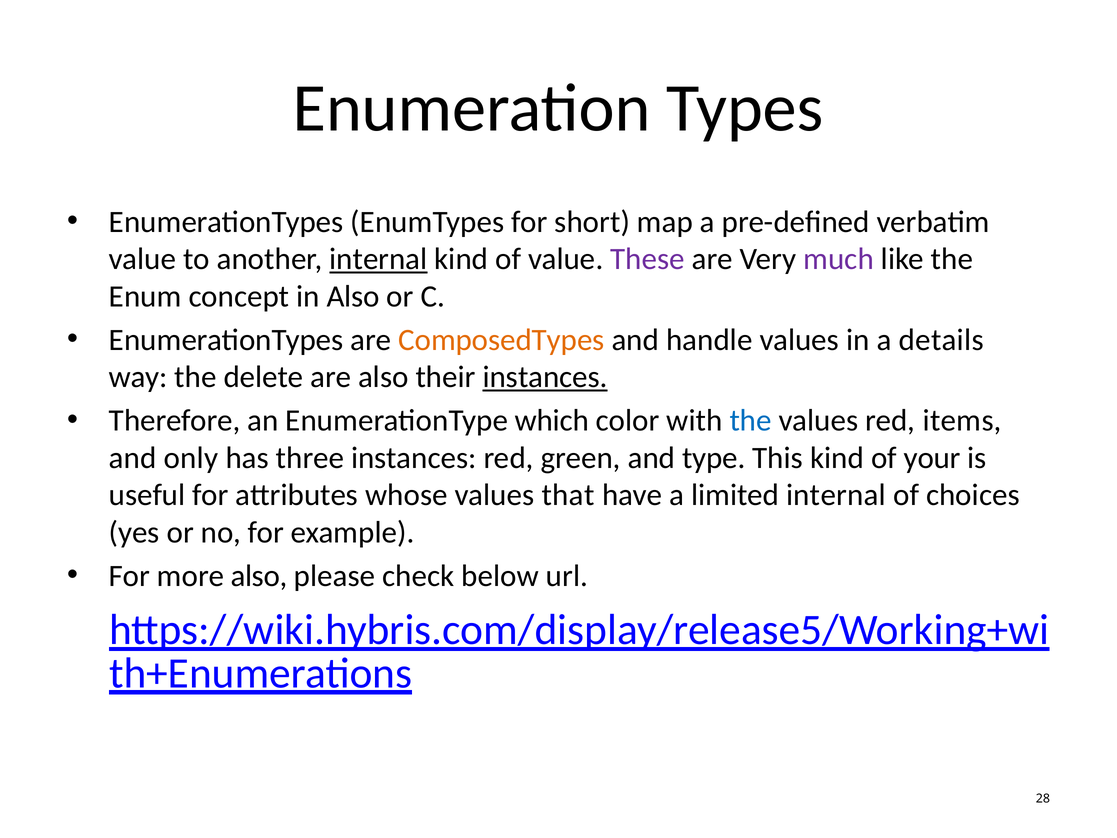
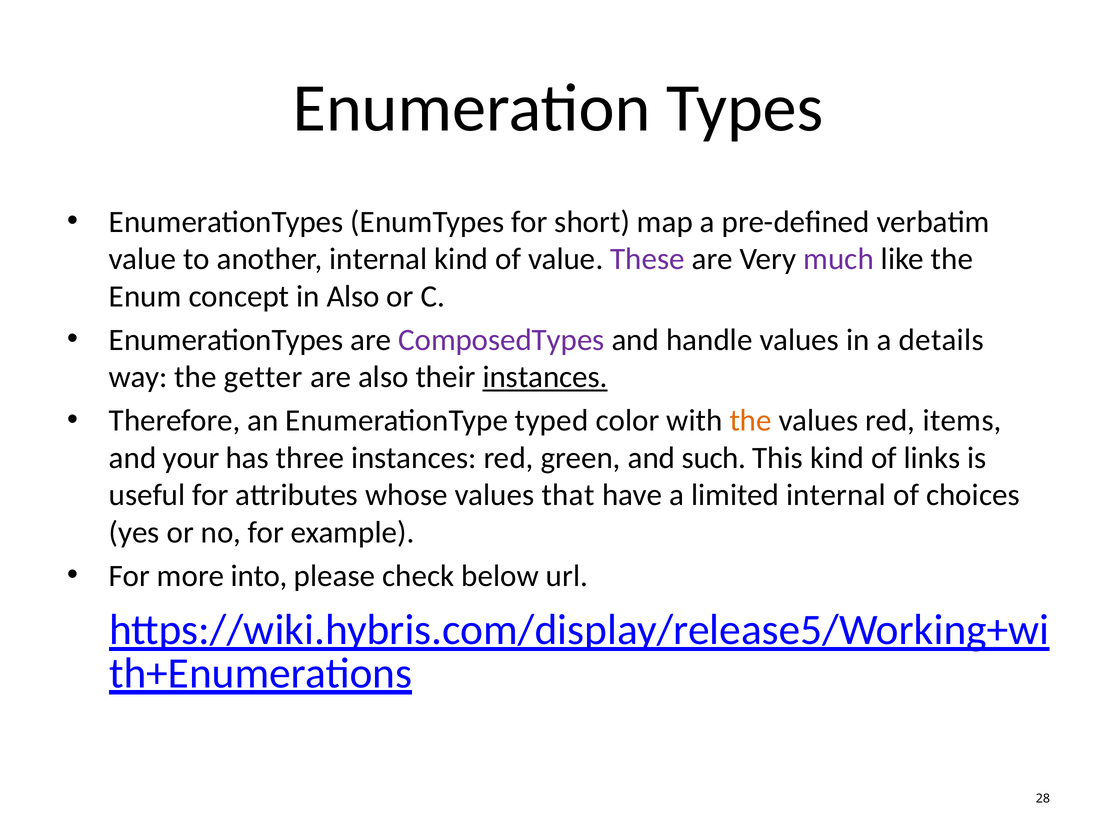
internal at (378, 259) underline: present -> none
ComposedTypes colour: orange -> purple
delete: delete -> getter
which: which -> typed
the at (751, 421) colour: blue -> orange
only: only -> your
type: type -> such
your: your -> links
more also: also -> into
